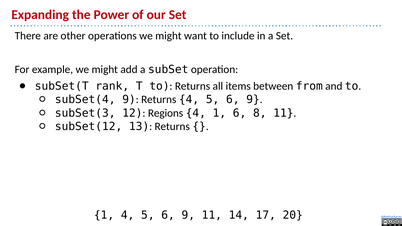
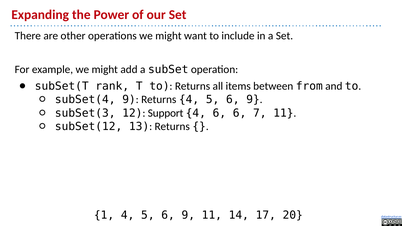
Regions: Regions -> Support
4 1: 1 -> 6
8: 8 -> 7
